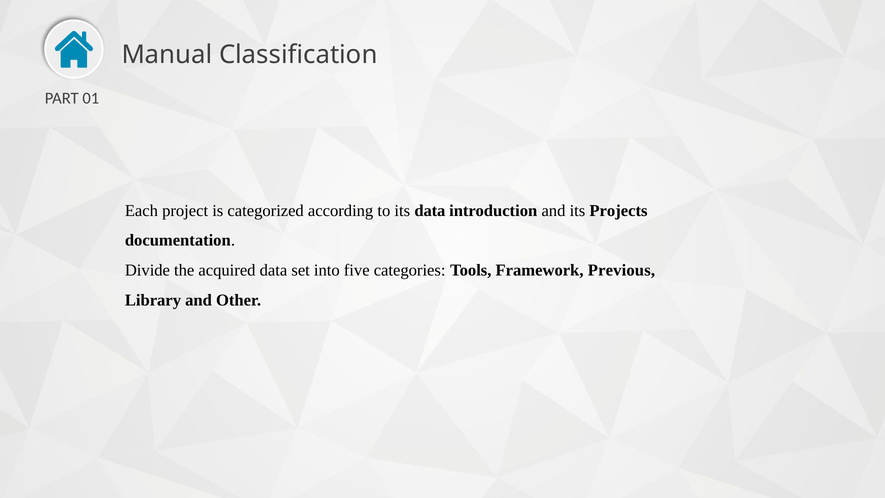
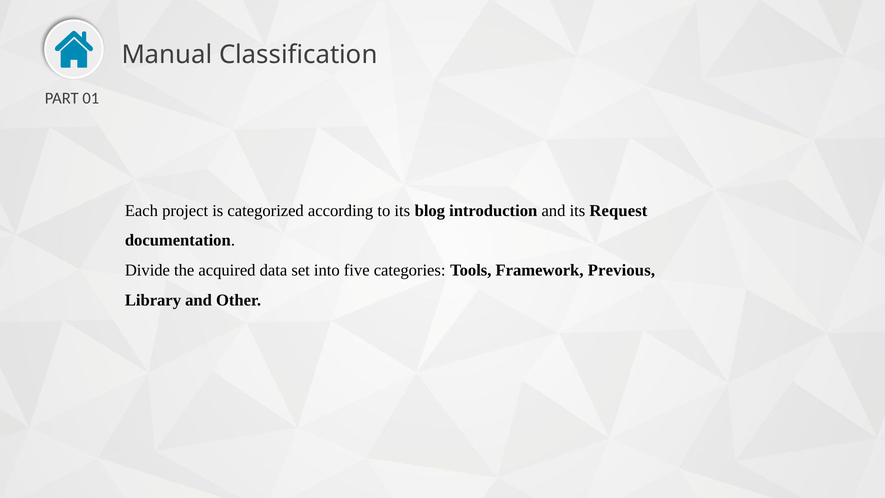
its data: data -> blog
Projects: Projects -> Request
